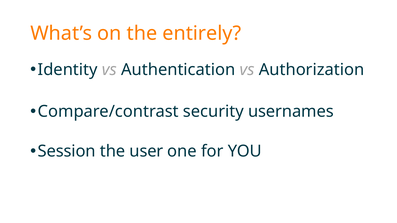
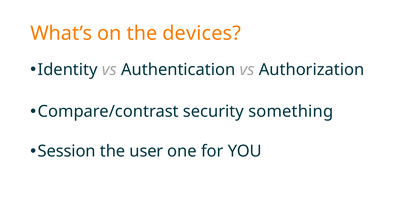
entirely: entirely -> devices
usernames: usernames -> something
